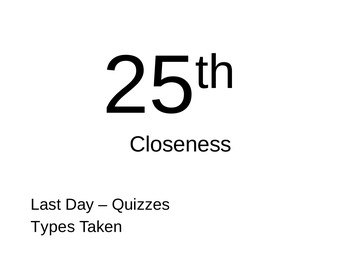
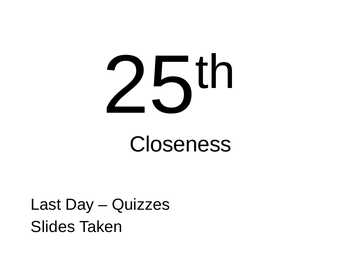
Types: Types -> Slides
